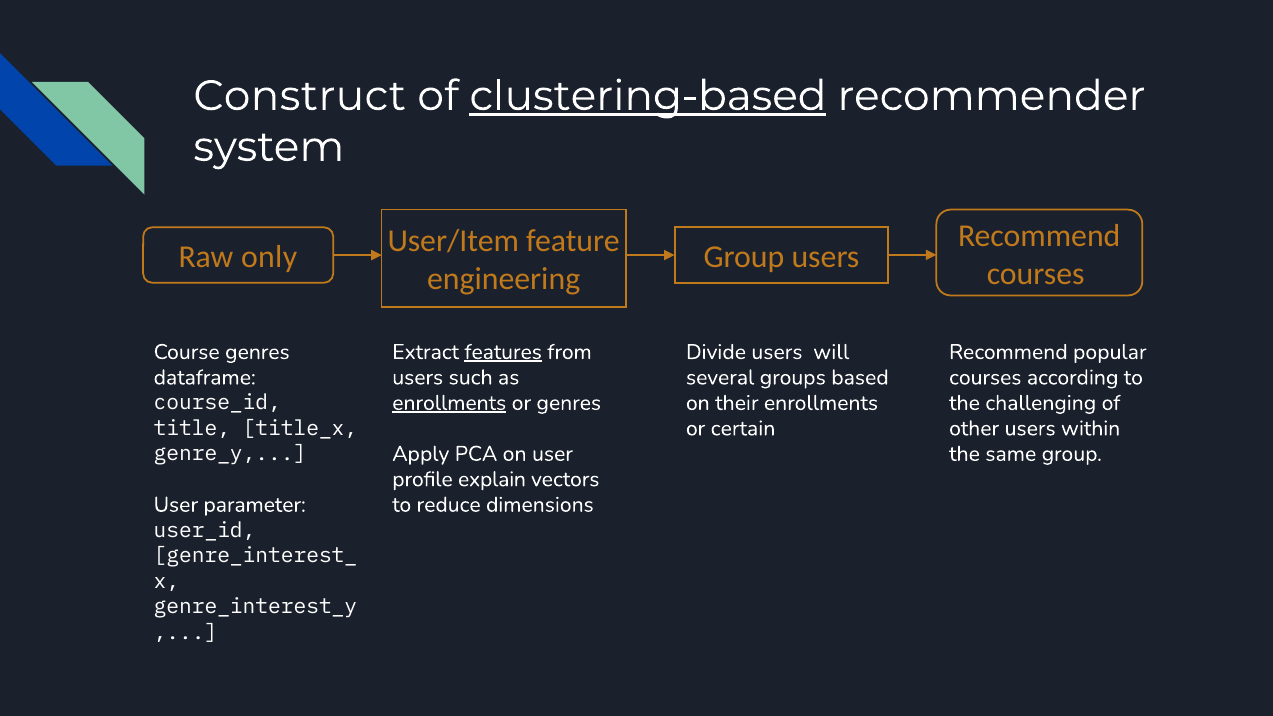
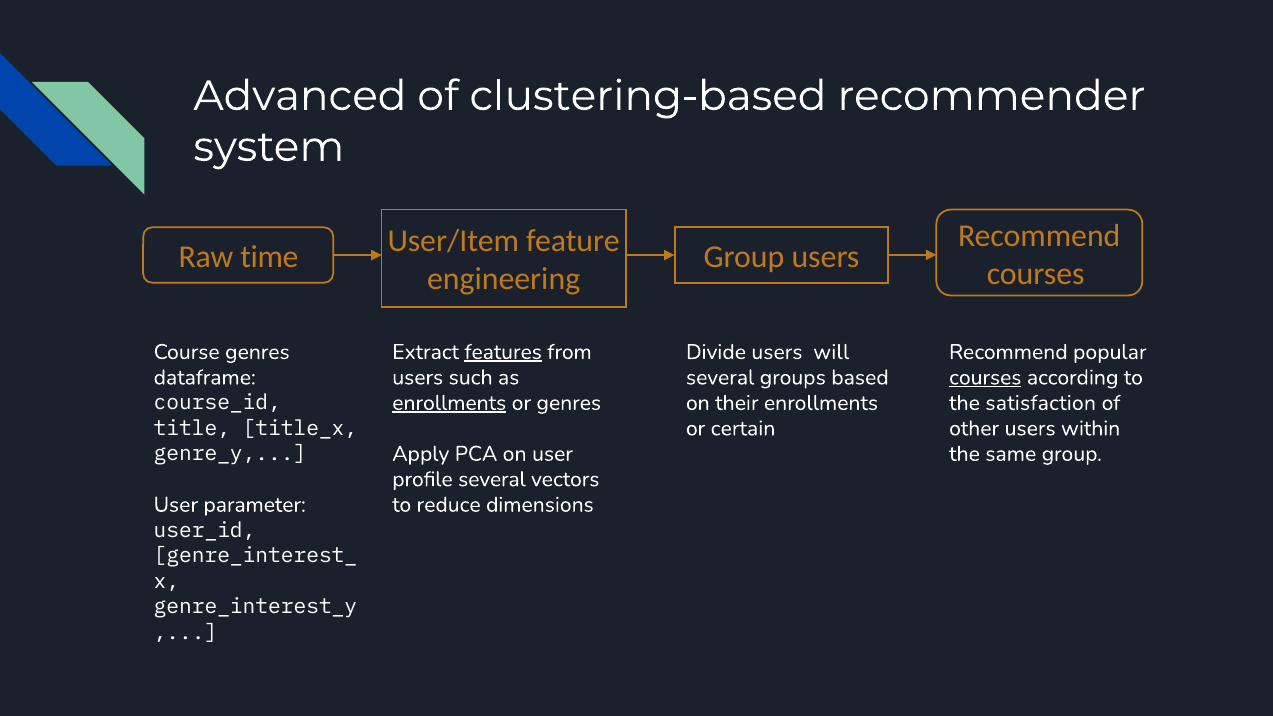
Construct: Construct -> Advanced
clustering-based underline: present -> none
only: only -> time
courses at (985, 378) underline: none -> present
challenging: challenging -> satisfaction
profile explain: explain -> several
